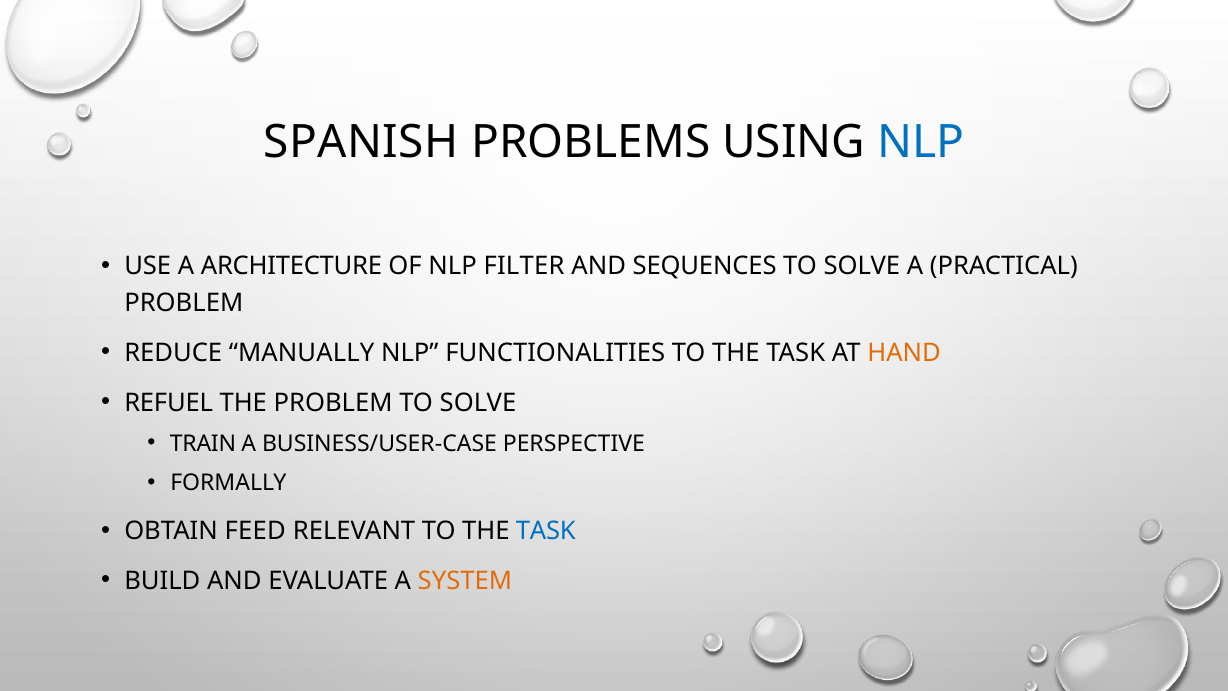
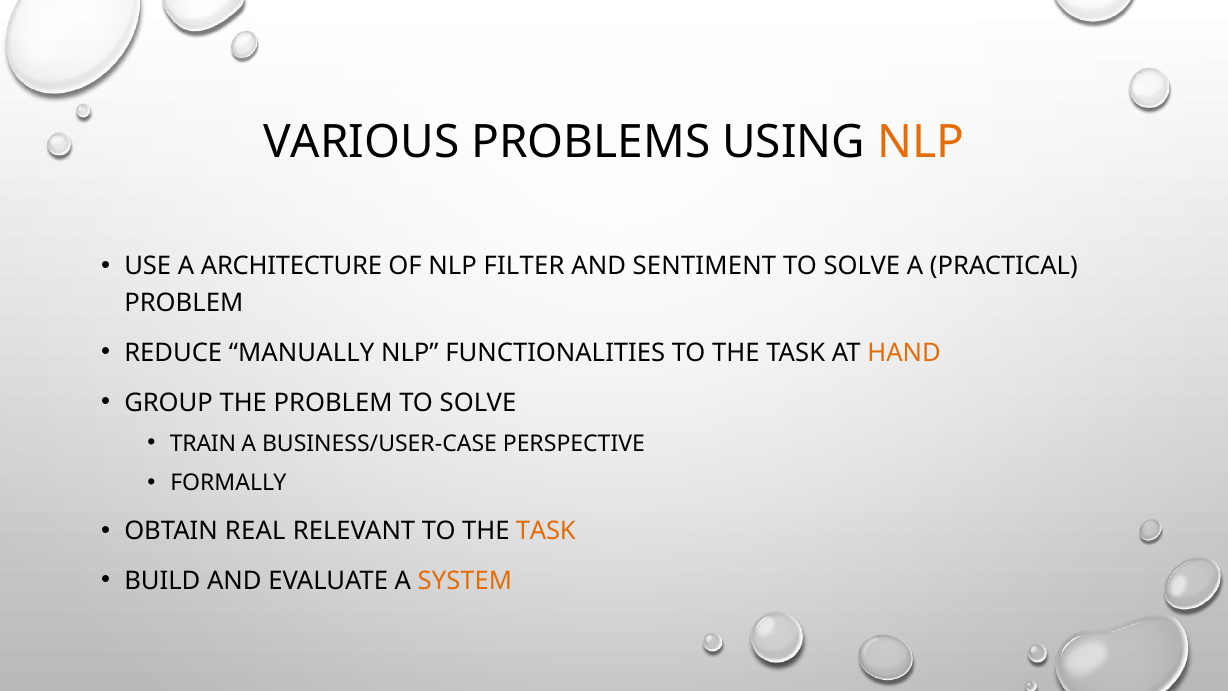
SPANISH: SPANISH -> VARIOUS
NLP at (921, 142) colour: blue -> orange
SEQUENCES: SEQUENCES -> SENTIMENT
REFUEL: REFUEL -> GROUP
FEED: FEED -> REAL
TASK at (546, 531) colour: blue -> orange
